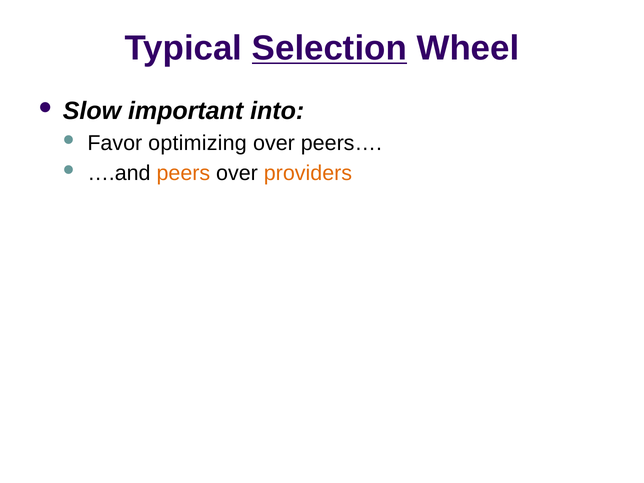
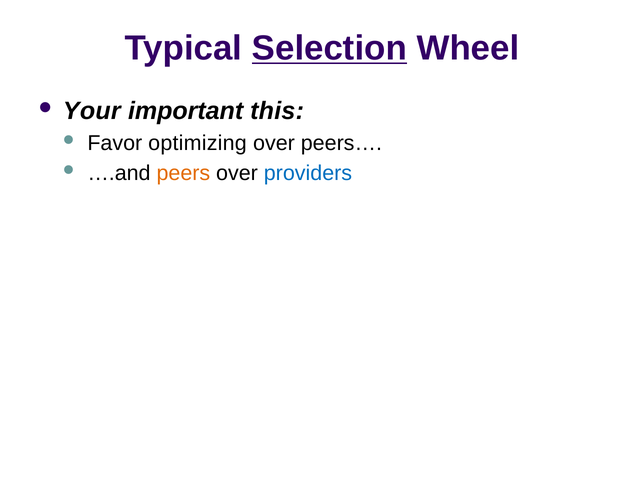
Slow: Slow -> Your
into: into -> this
providers colour: orange -> blue
